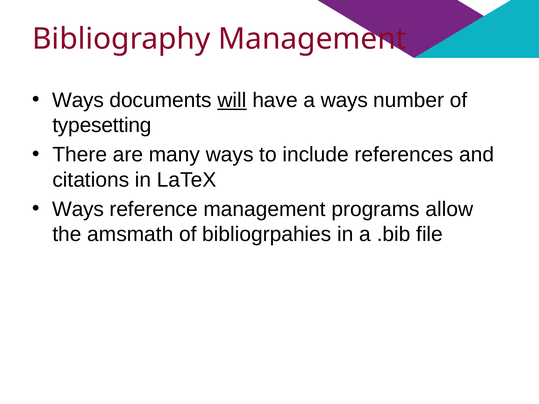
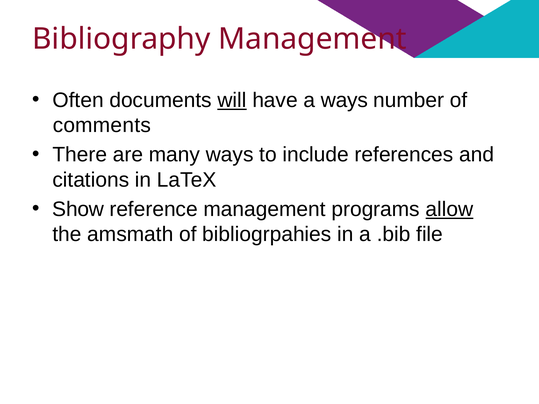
Ways at (78, 100): Ways -> Often
typesetting: typesetting -> comments
Ways at (78, 209): Ways -> Show
allow underline: none -> present
